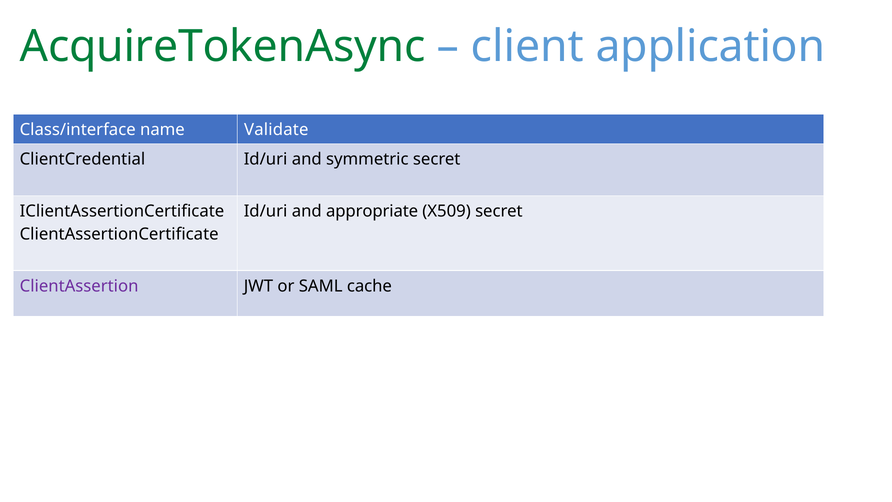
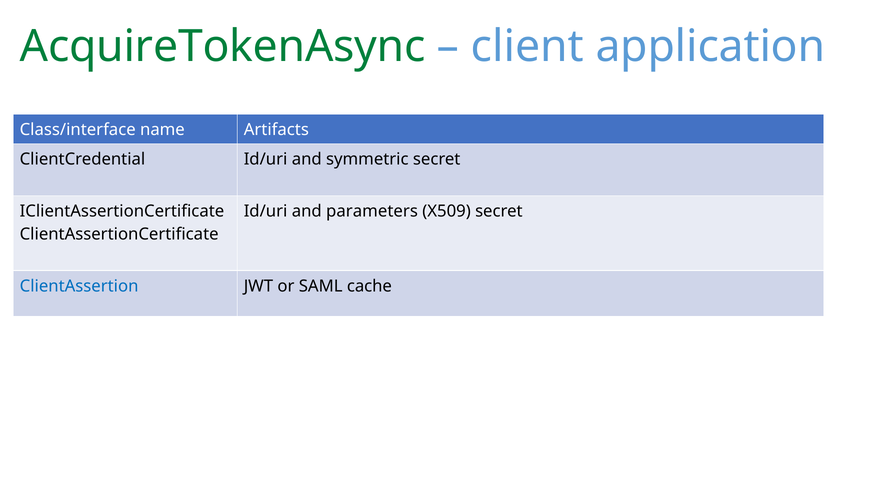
Validate: Validate -> Artifacts
appropriate: appropriate -> parameters
ClientAssertion colour: purple -> blue
